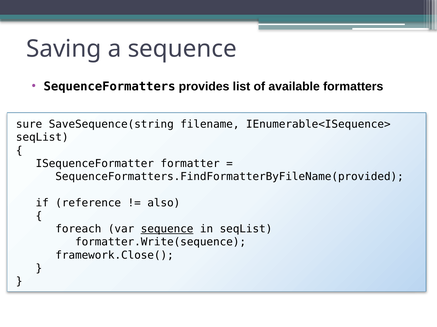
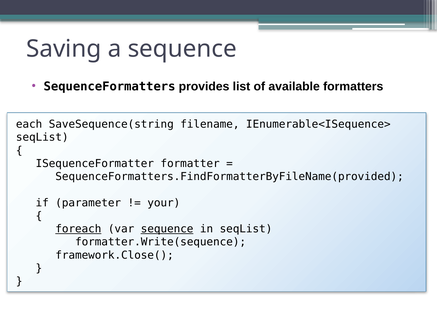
sure: sure -> each
reference: reference -> parameter
also: also -> your
foreach underline: none -> present
